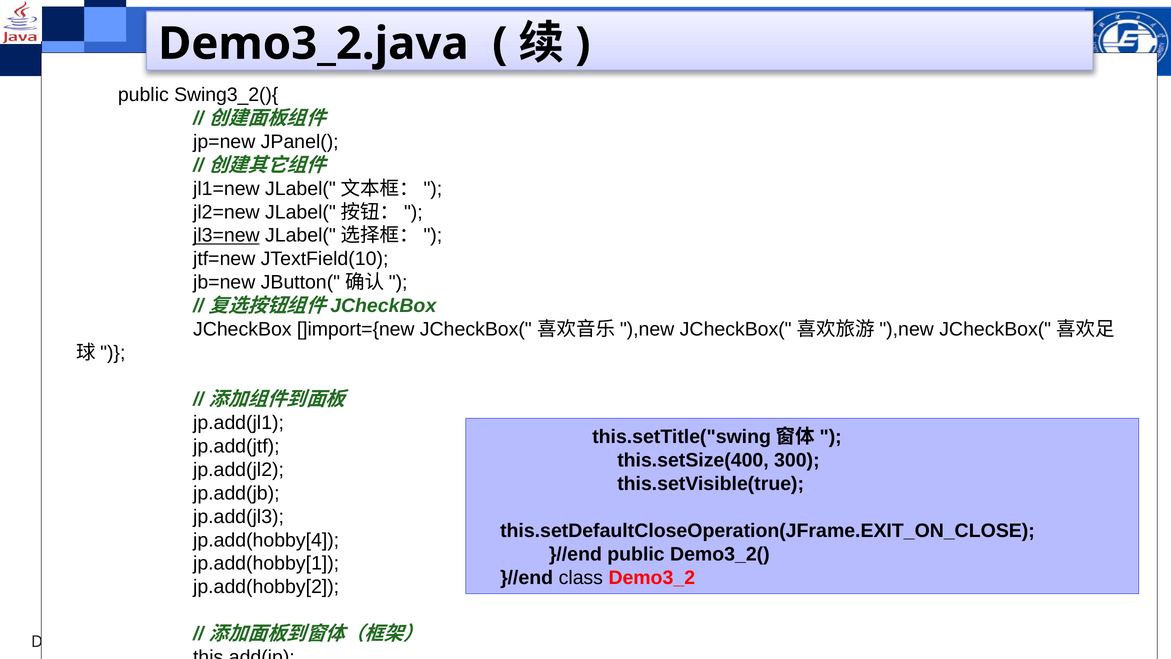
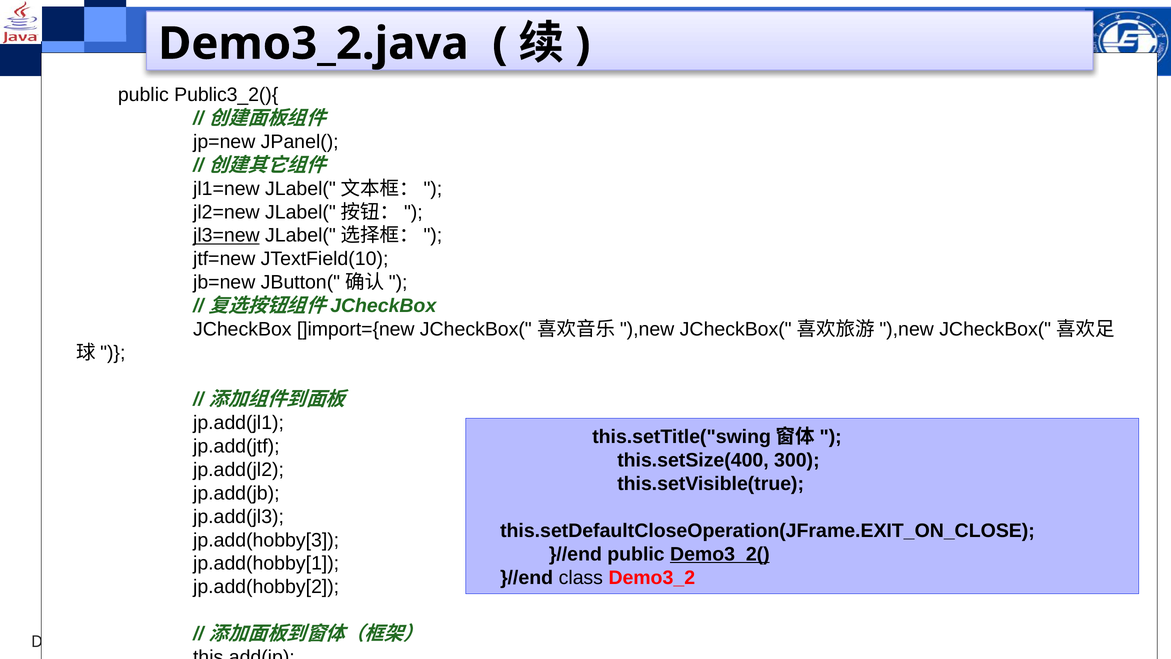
Swing3_2(){: Swing3_2(){ -> Public3_2(){
jp.add(hobby[4: jp.add(hobby[4 -> jp.add(hobby[3
Demo3_2( underline: none -> present
